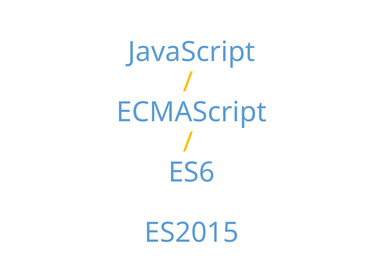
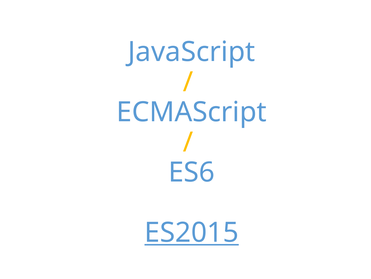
ES2015 underline: none -> present
